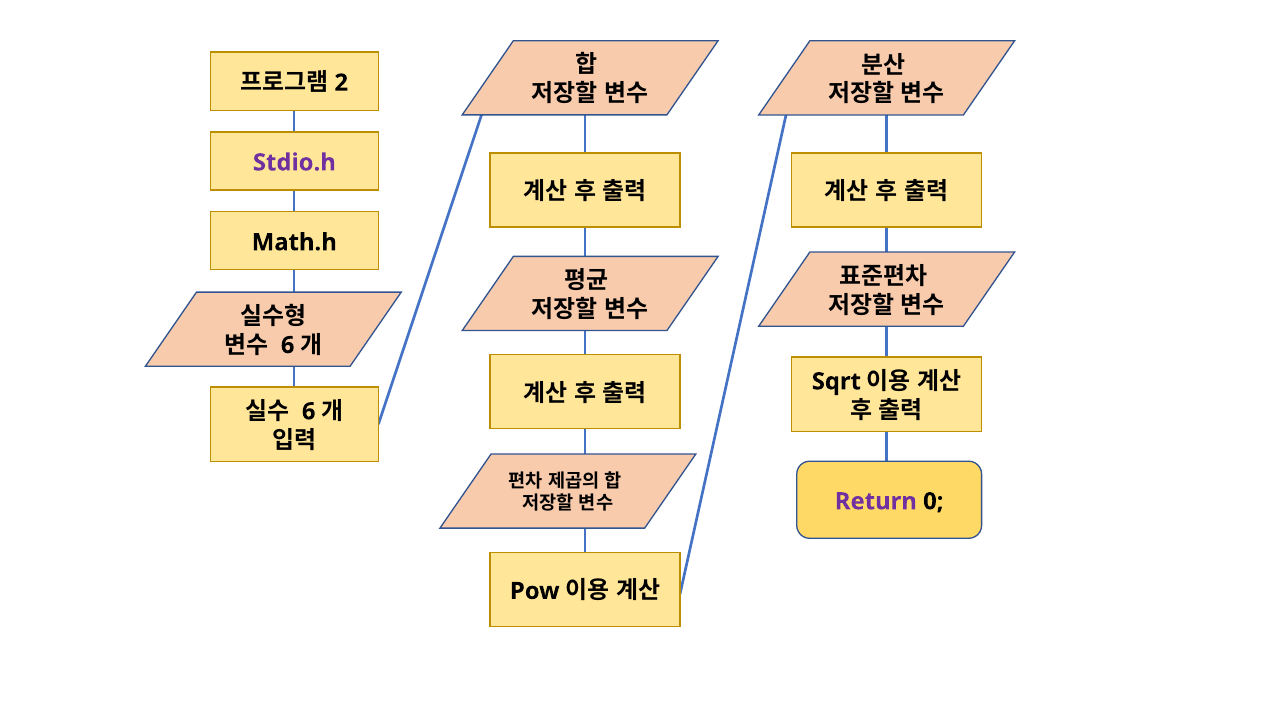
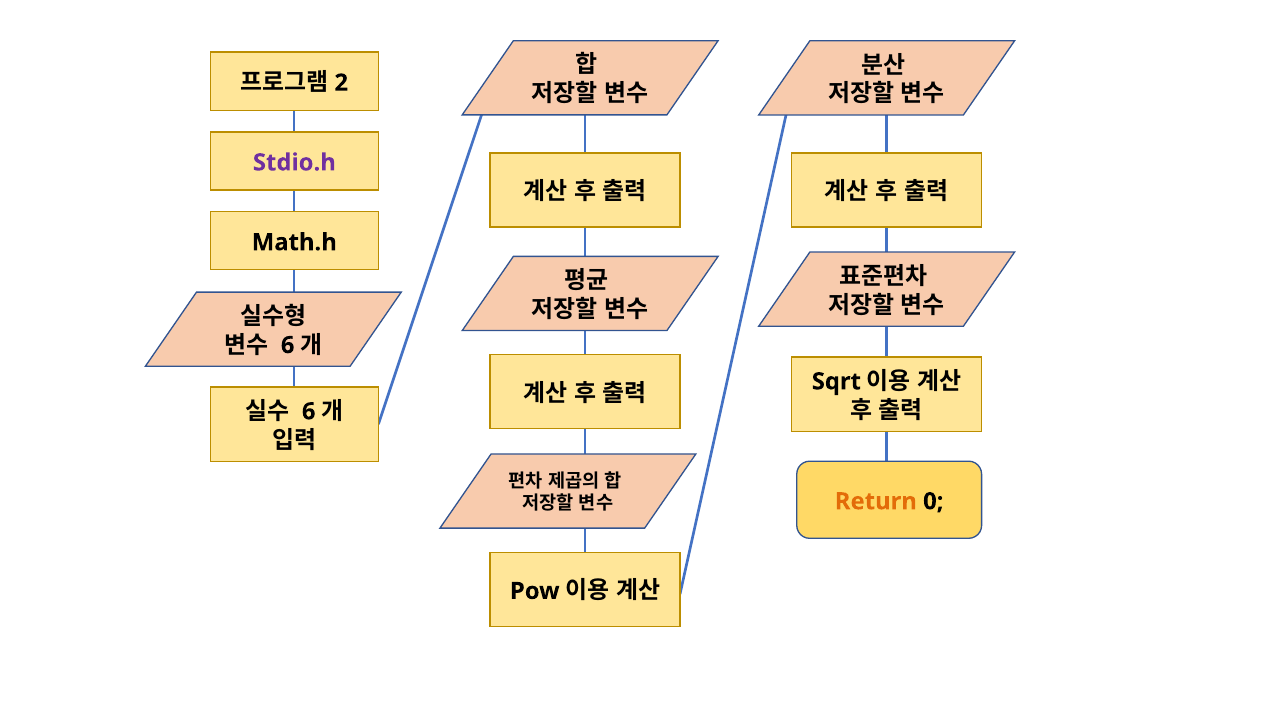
Return colour: purple -> orange
